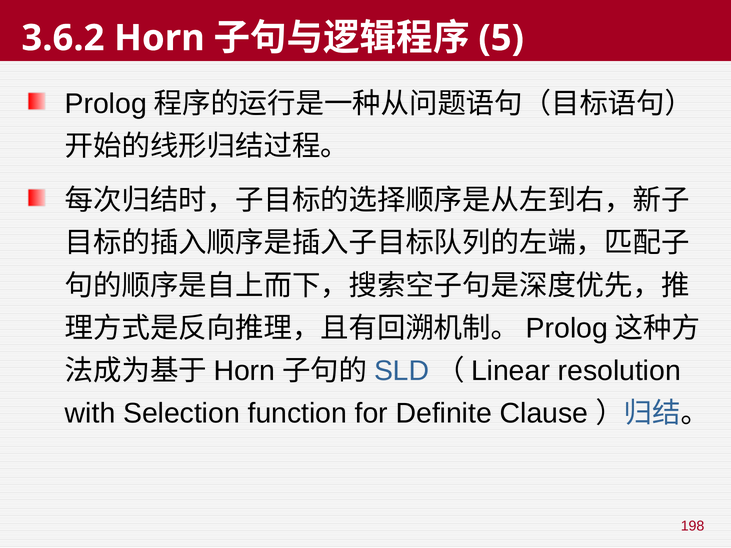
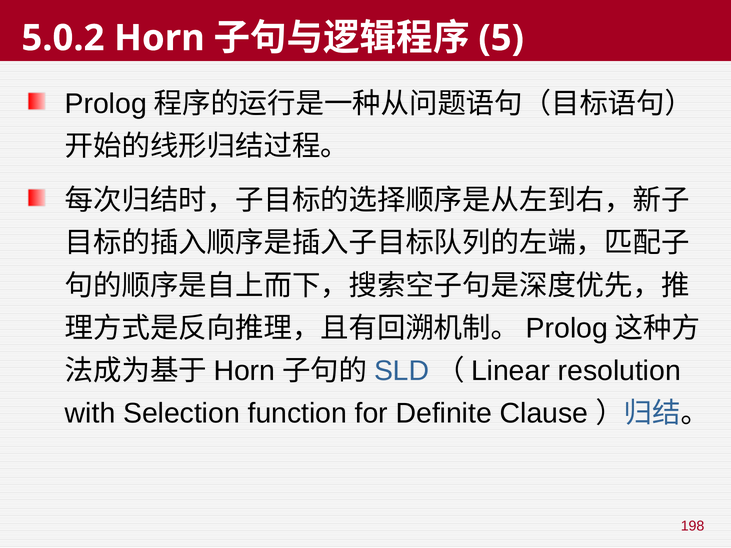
3.6.2: 3.6.2 -> 5.0.2
